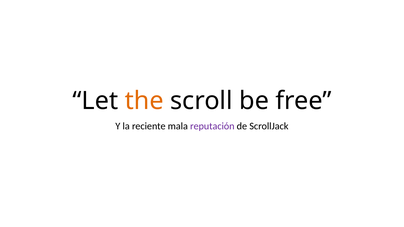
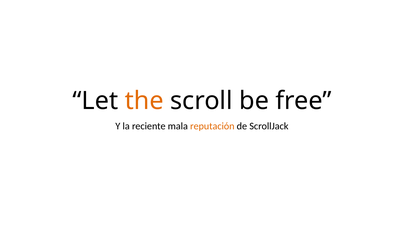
reputación colour: purple -> orange
